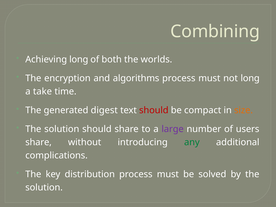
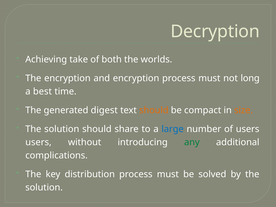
Combining: Combining -> Decryption
Achieving long: long -> take
and algorithms: algorithms -> encryption
take: take -> best
should at (154, 110) colour: red -> orange
large colour: purple -> blue
share at (39, 142): share -> users
